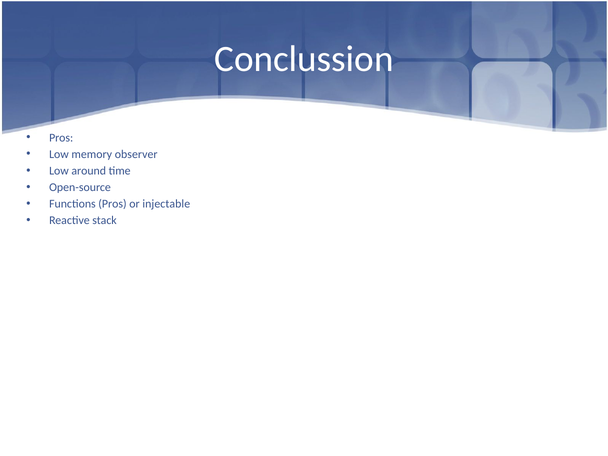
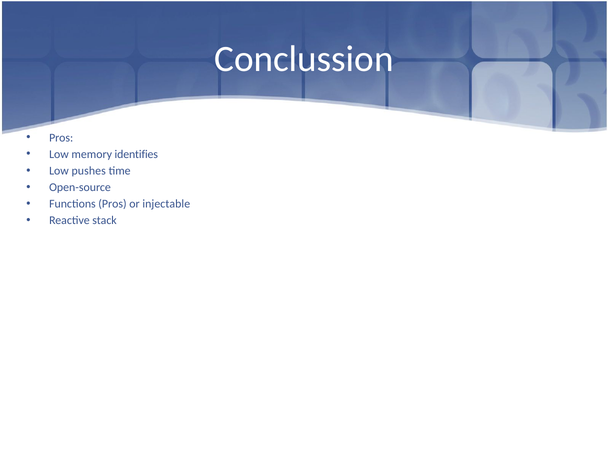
observer: observer -> identifies
around: around -> pushes
